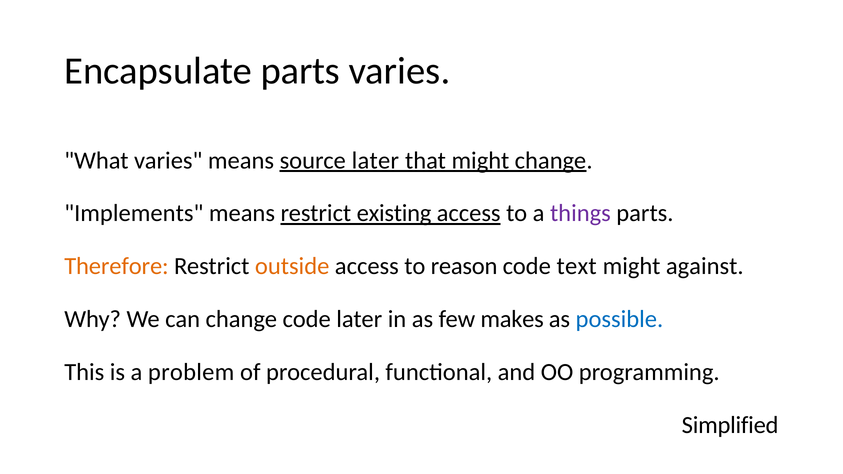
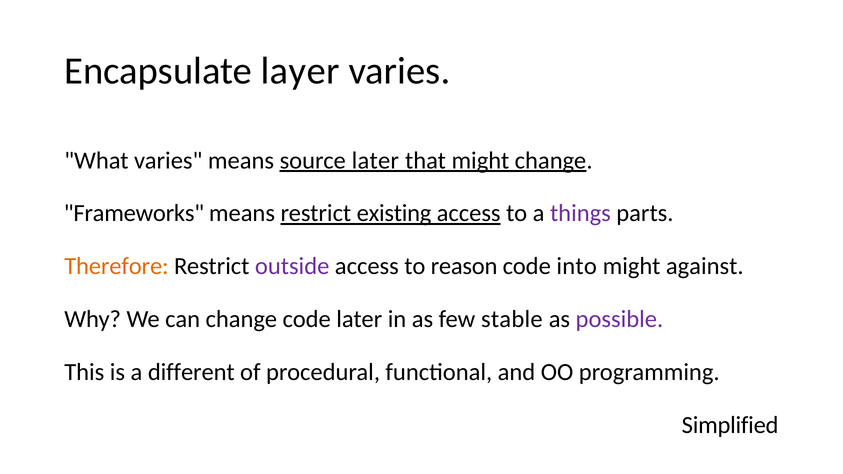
Encapsulate parts: parts -> layer
Implements: Implements -> Frameworks
outside colour: orange -> purple
text: text -> into
makes: makes -> stable
possible colour: blue -> purple
problem: problem -> different
